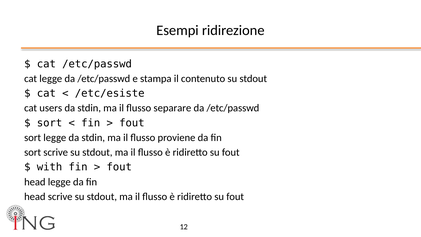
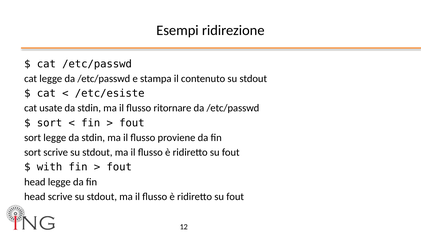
users: users -> usate
separare: separare -> ritornare
